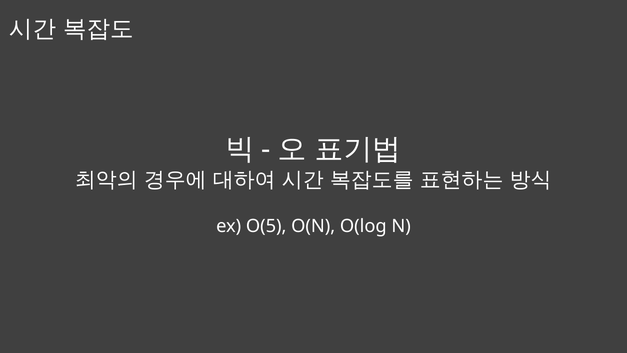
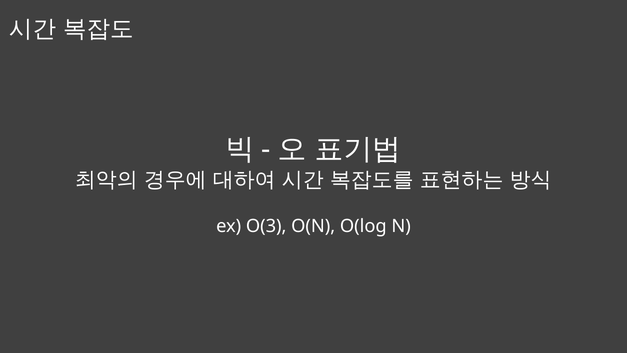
O(5: O(5 -> O(3
